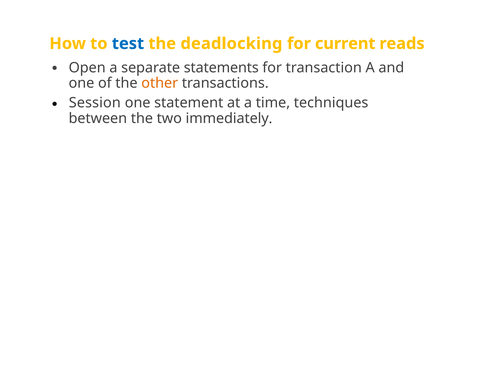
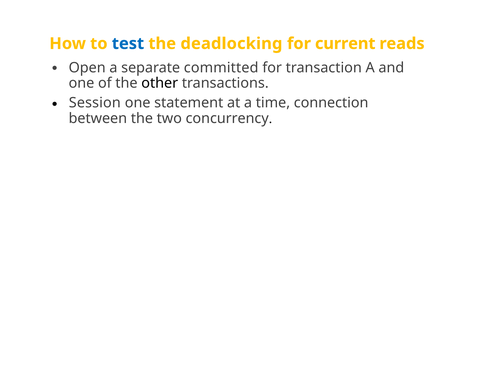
statements: statements -> committed
other colour: orange -> black
techniques: techniques -> connection
immediately: immediately -> concurrency
